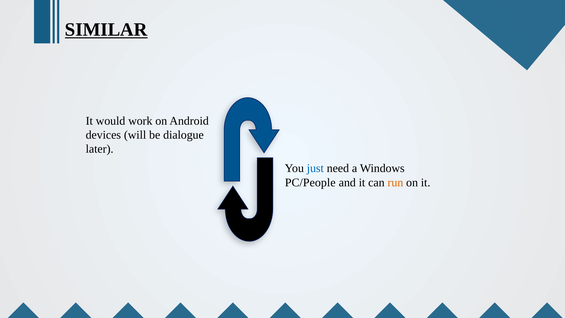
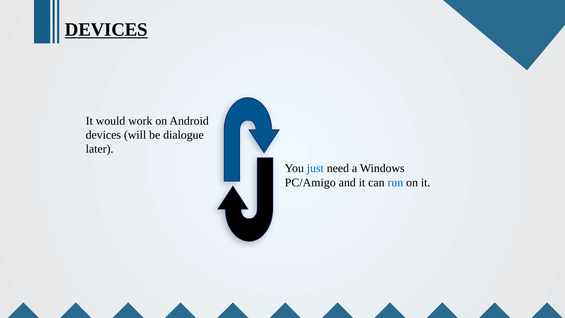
SIMILAR at (106, 30): SIMILAR -> DEVICES
PC/People: PC/People -> PC/Amigo
run colour: orange -> blue
